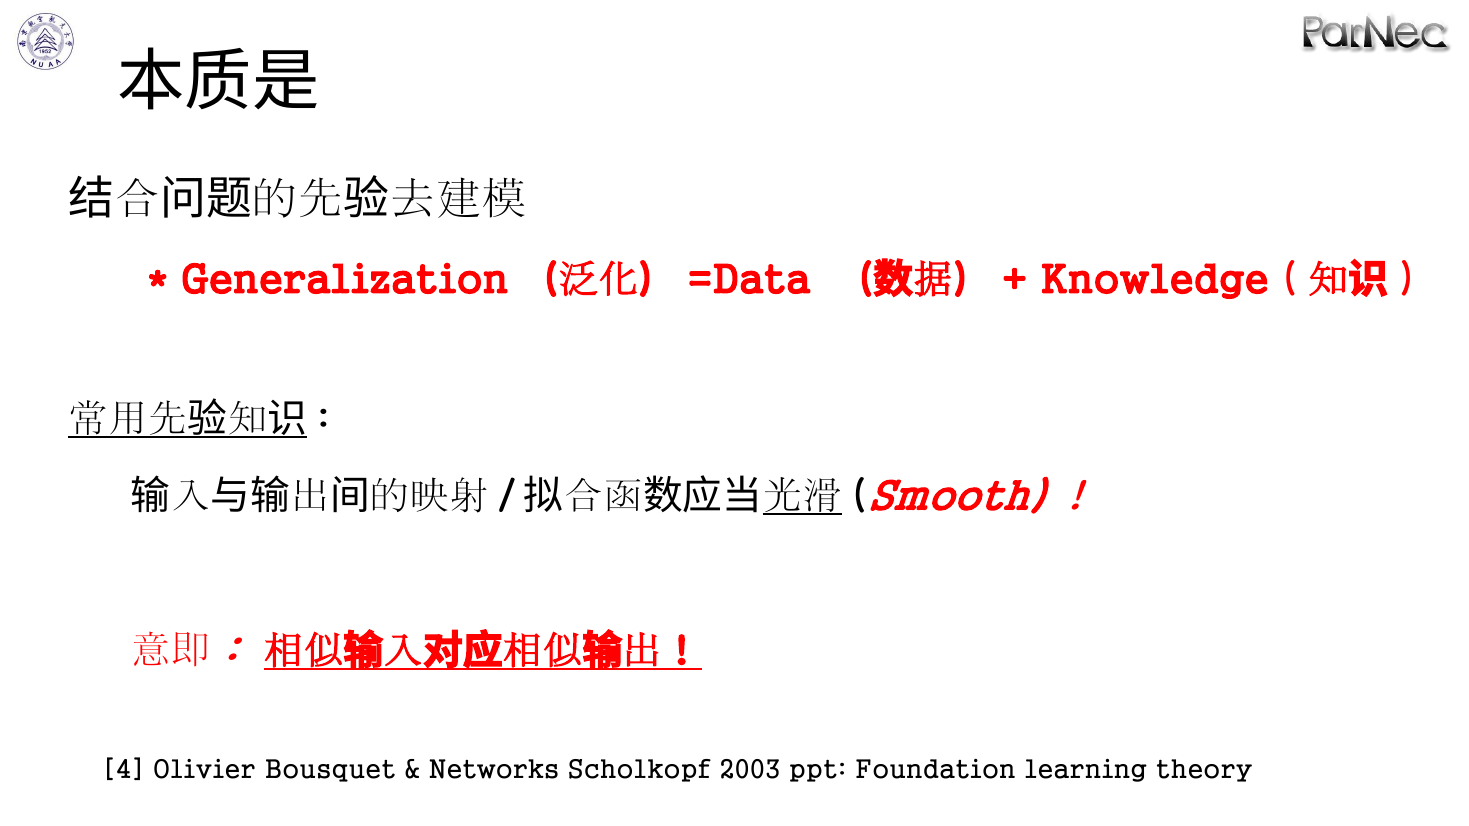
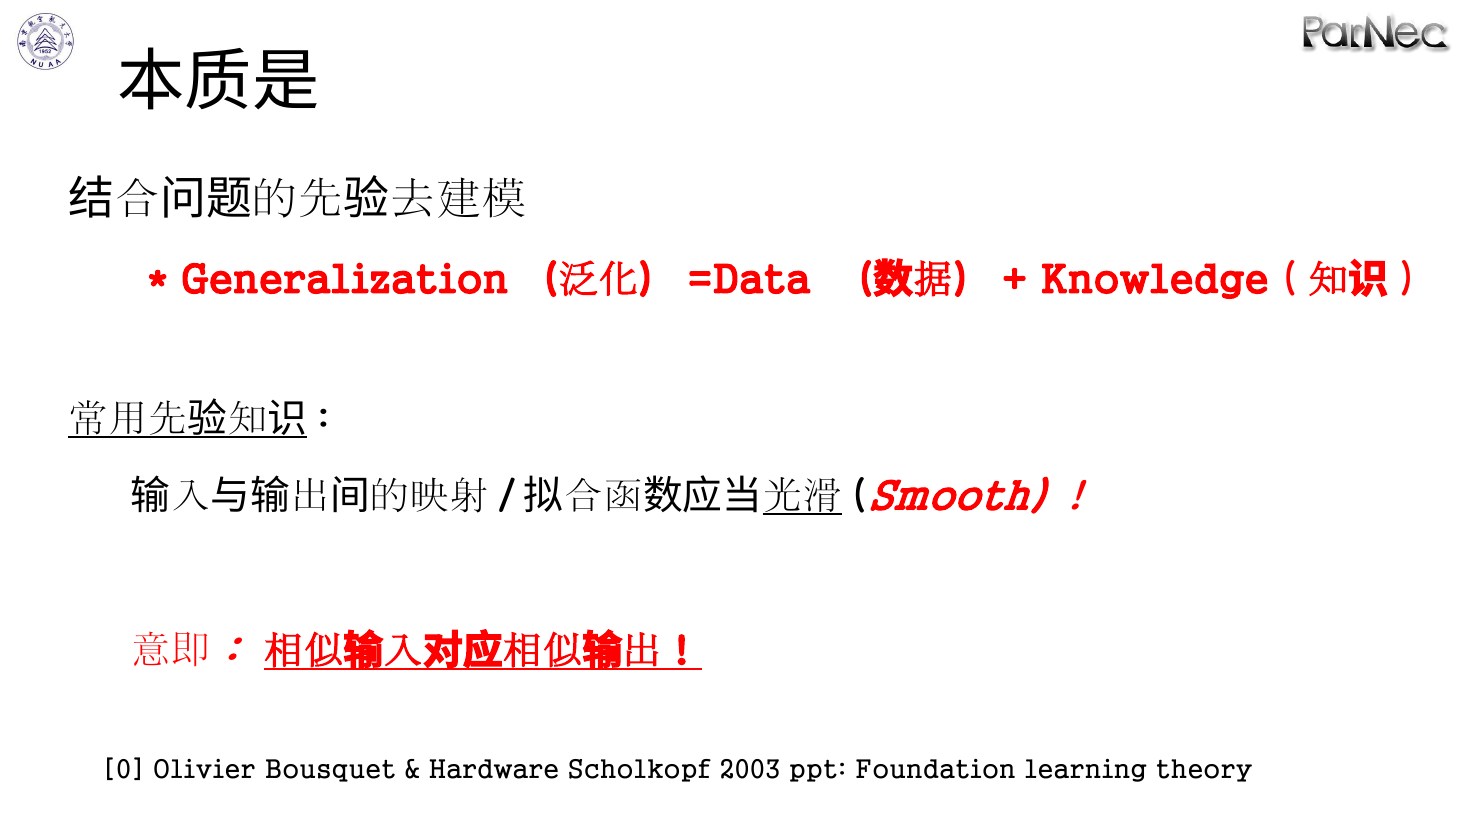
4: 4 -> 0
Networks: Networks -> Hardware
